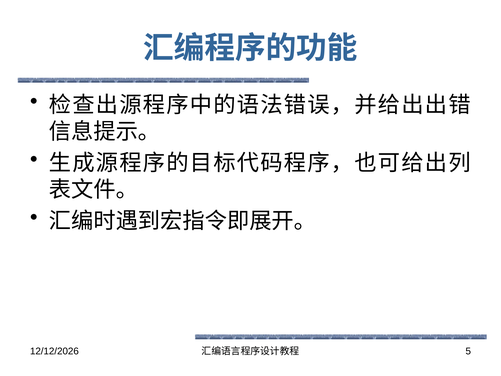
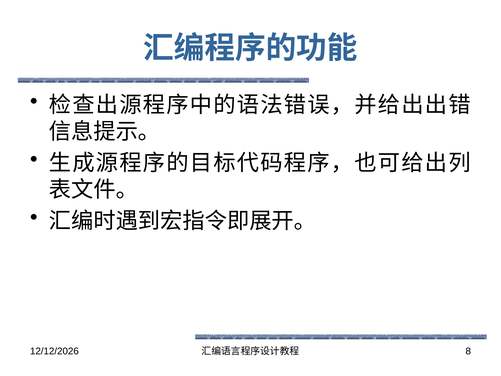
5: 5 -> 8
